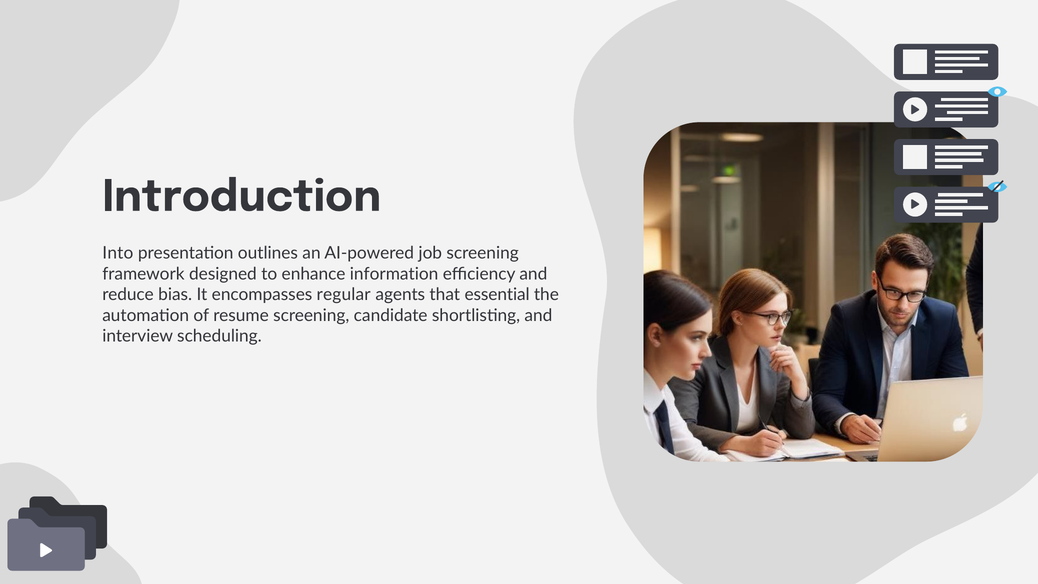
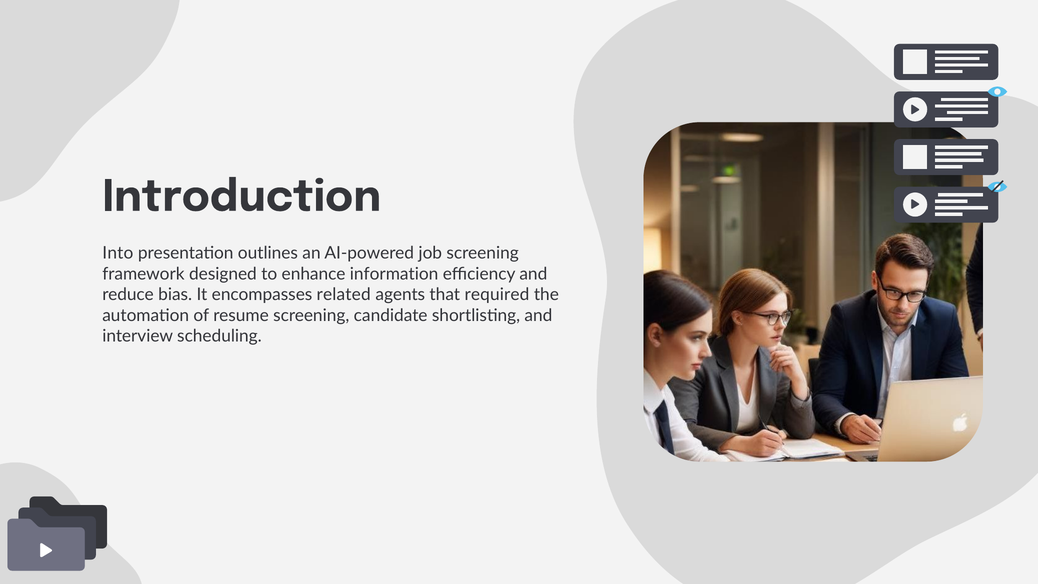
regular: regular -> related
essential: essential -> required
